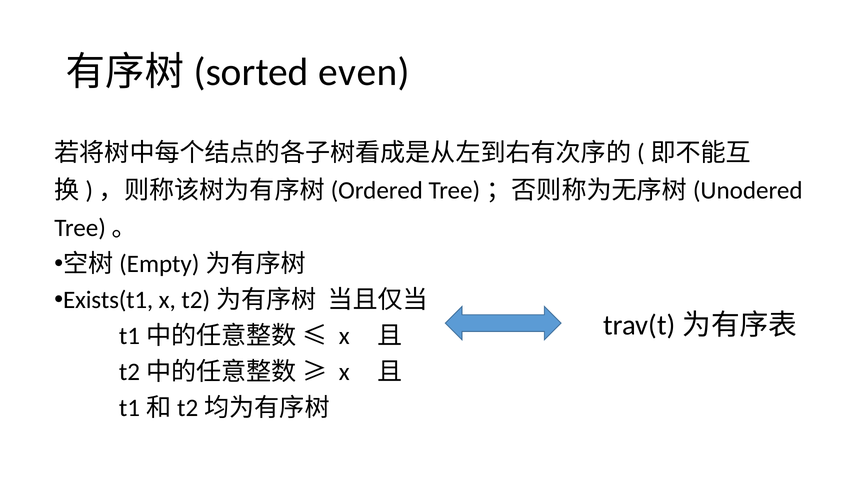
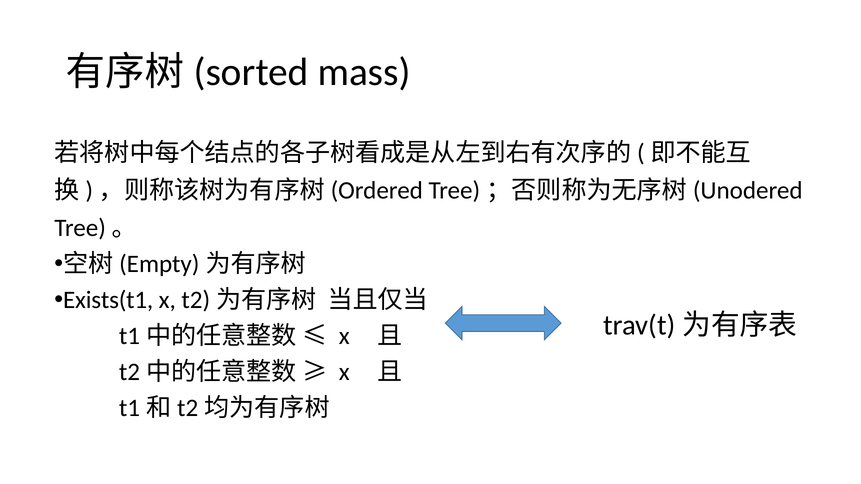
even: even -> mass
